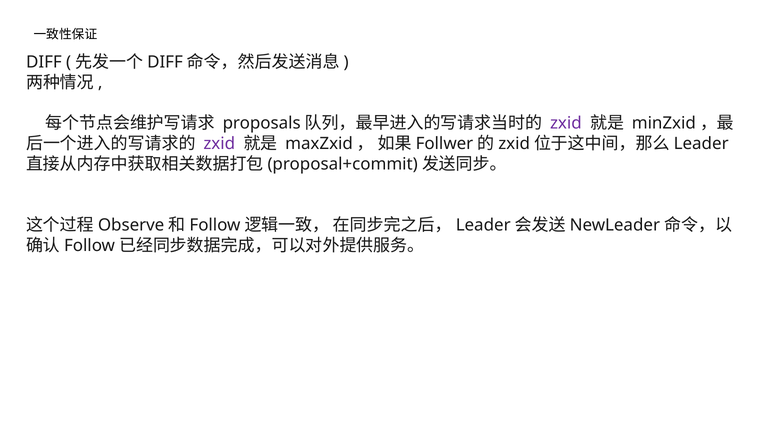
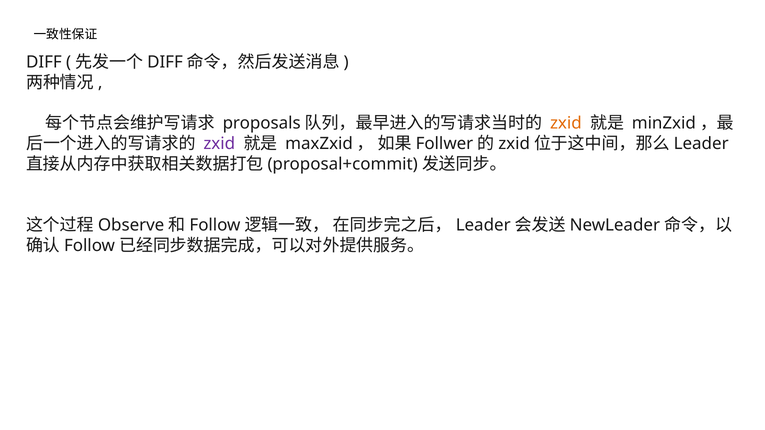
zxid at (566, 123) colour: purple -> orange
